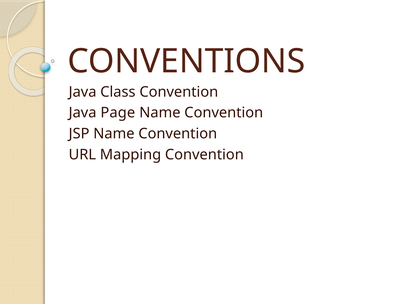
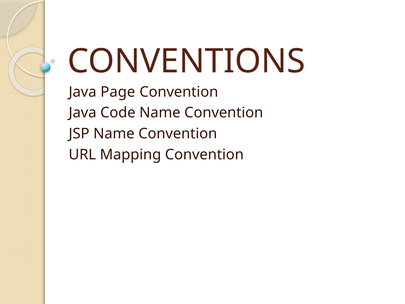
Class: Class -> Page
Page: Page -> Code
